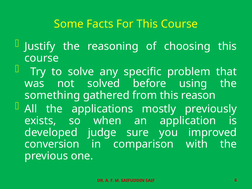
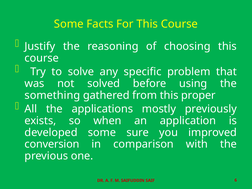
reason: reason -> proper
developed judge: judge -> some
